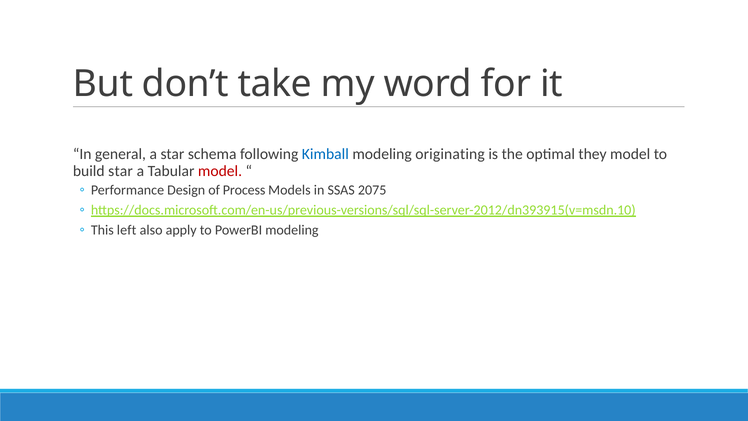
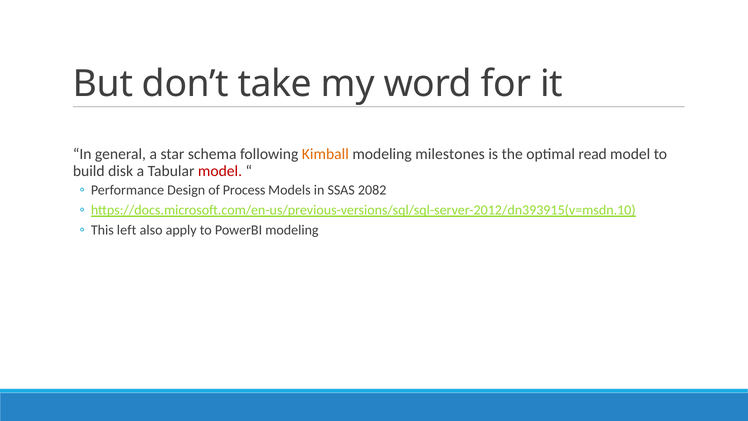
Kimball colour: blue -> orange
originating: originating -> milestones
they: they -> read
build star: star -> disk
2075: 2075 -> 2082
